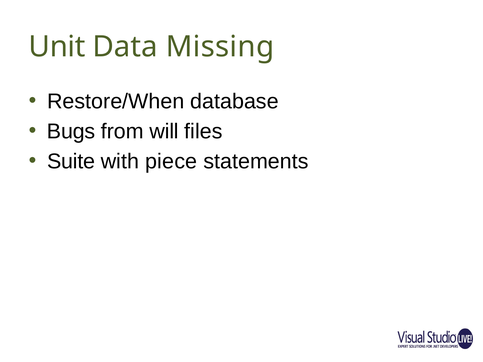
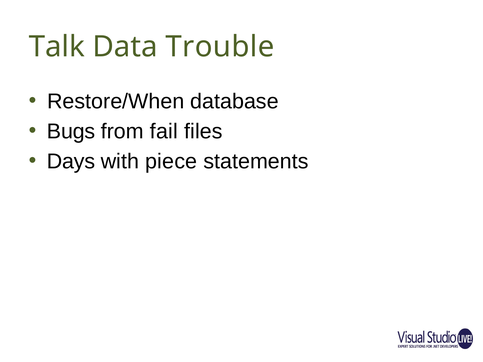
Unit: Unit -> Talk
Missing: Missing -> Trouble
will: will -> fail
Suite: Suite -> Days
